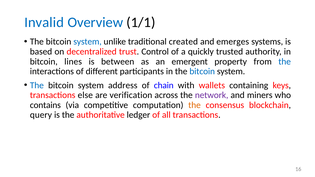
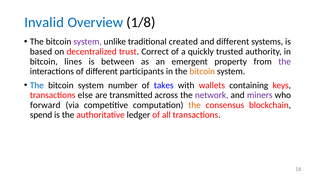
1/1: 1/1 -> 1/8
system at (87, 42) colour: blue -> purple
and emerges: emerges -> different
Control: Control -> Correct
the at (285, 62) colour: blue -> purple
bitcoin at (202, 71) colour: blue -> orange
address: address -> number
chain: chain -> takes
verification: verification -> transmitted
miners colour: black -> purple
contains: contains -> forward
query: query -> spend
